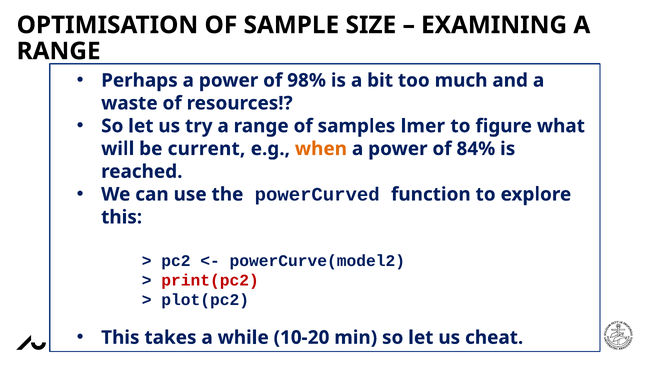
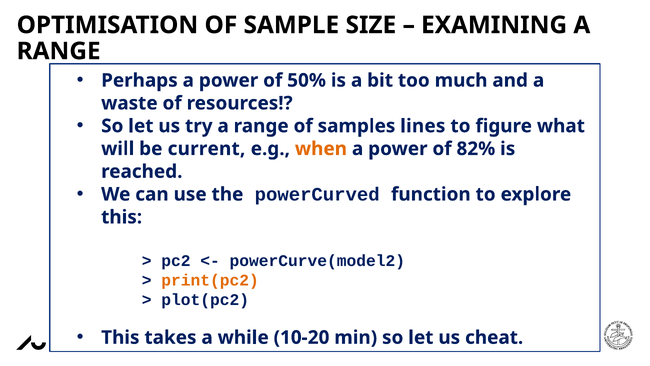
98%: 98% -> 50%
lmer: lmer -> lines
84%: 84% -> 82%
print(pc2 colour: red -> orange
